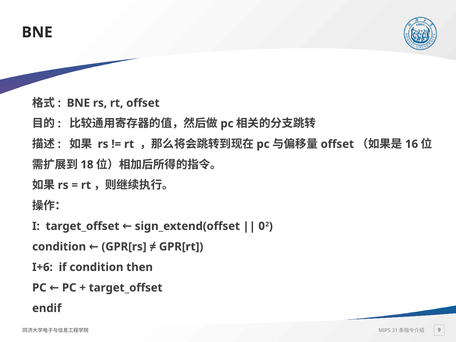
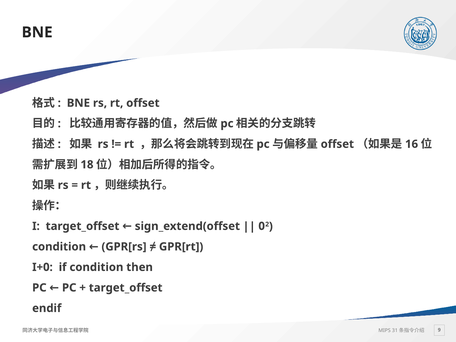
I+6: I+6 -> I+0
